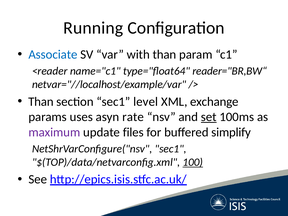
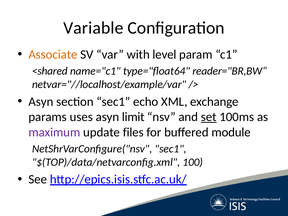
Running: Running -> Variable
Associate colour: blue -> orange
with than: than -> level
<reader: <reader -> <shared
Than at (41, 102): Than -> Asyn
level: level -> echo
rate: rate -> limit
simplify: simplify -> module
100 underline: present -> none
